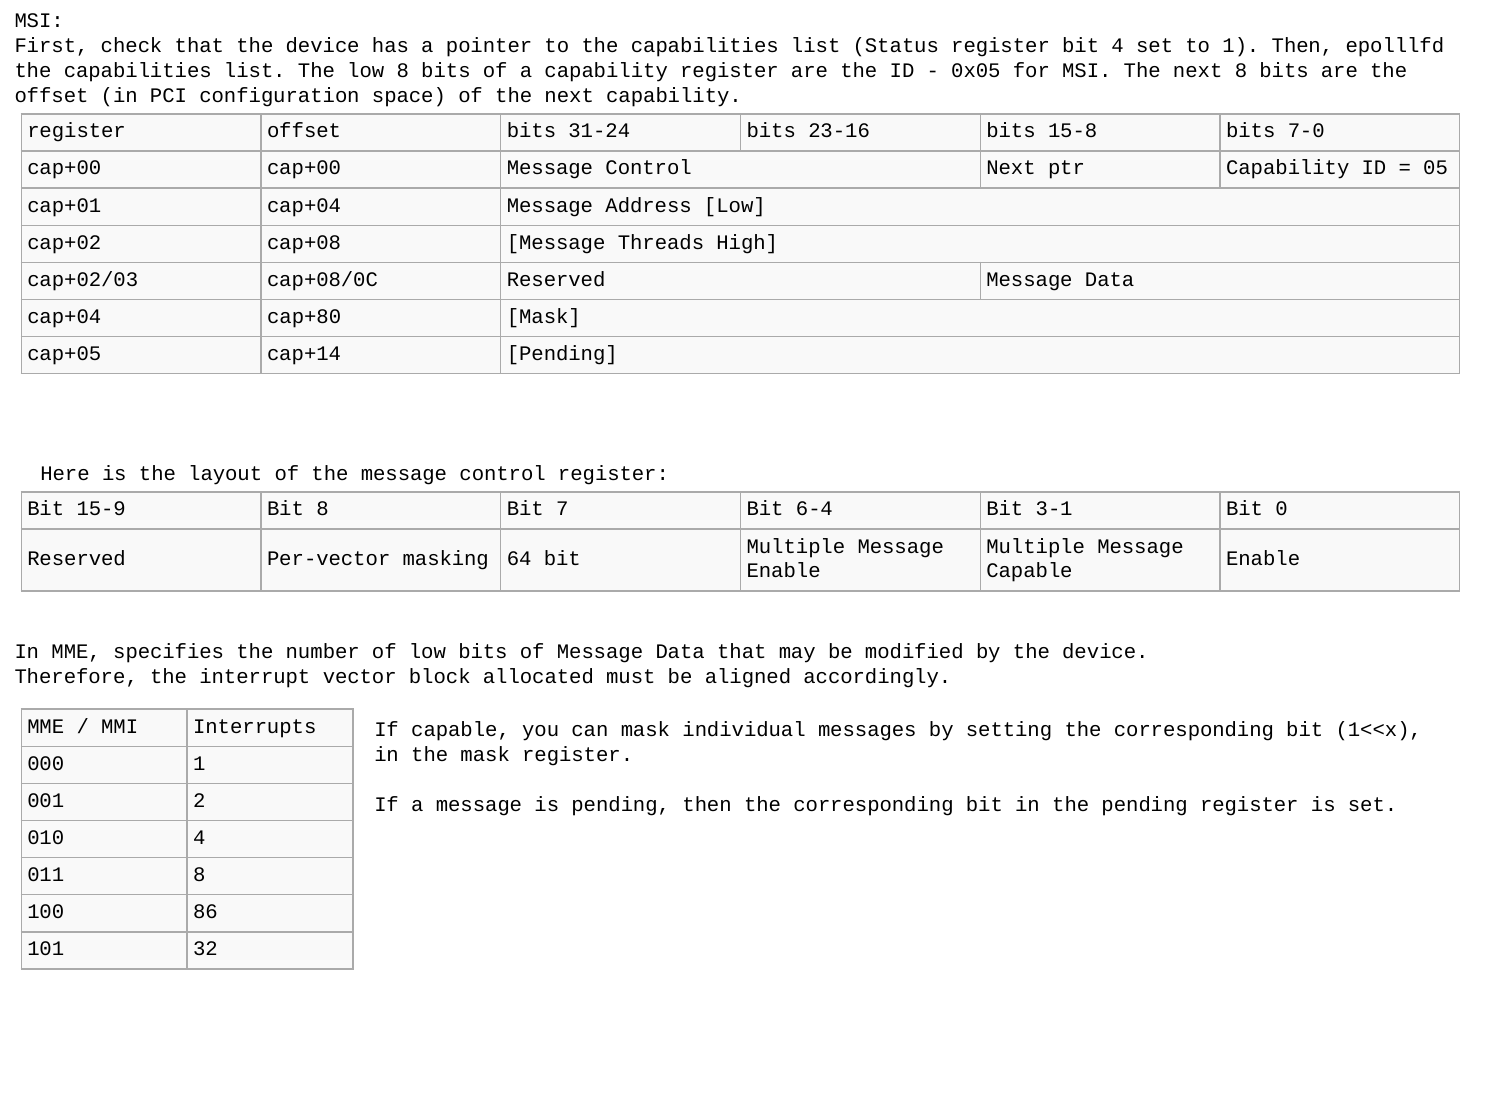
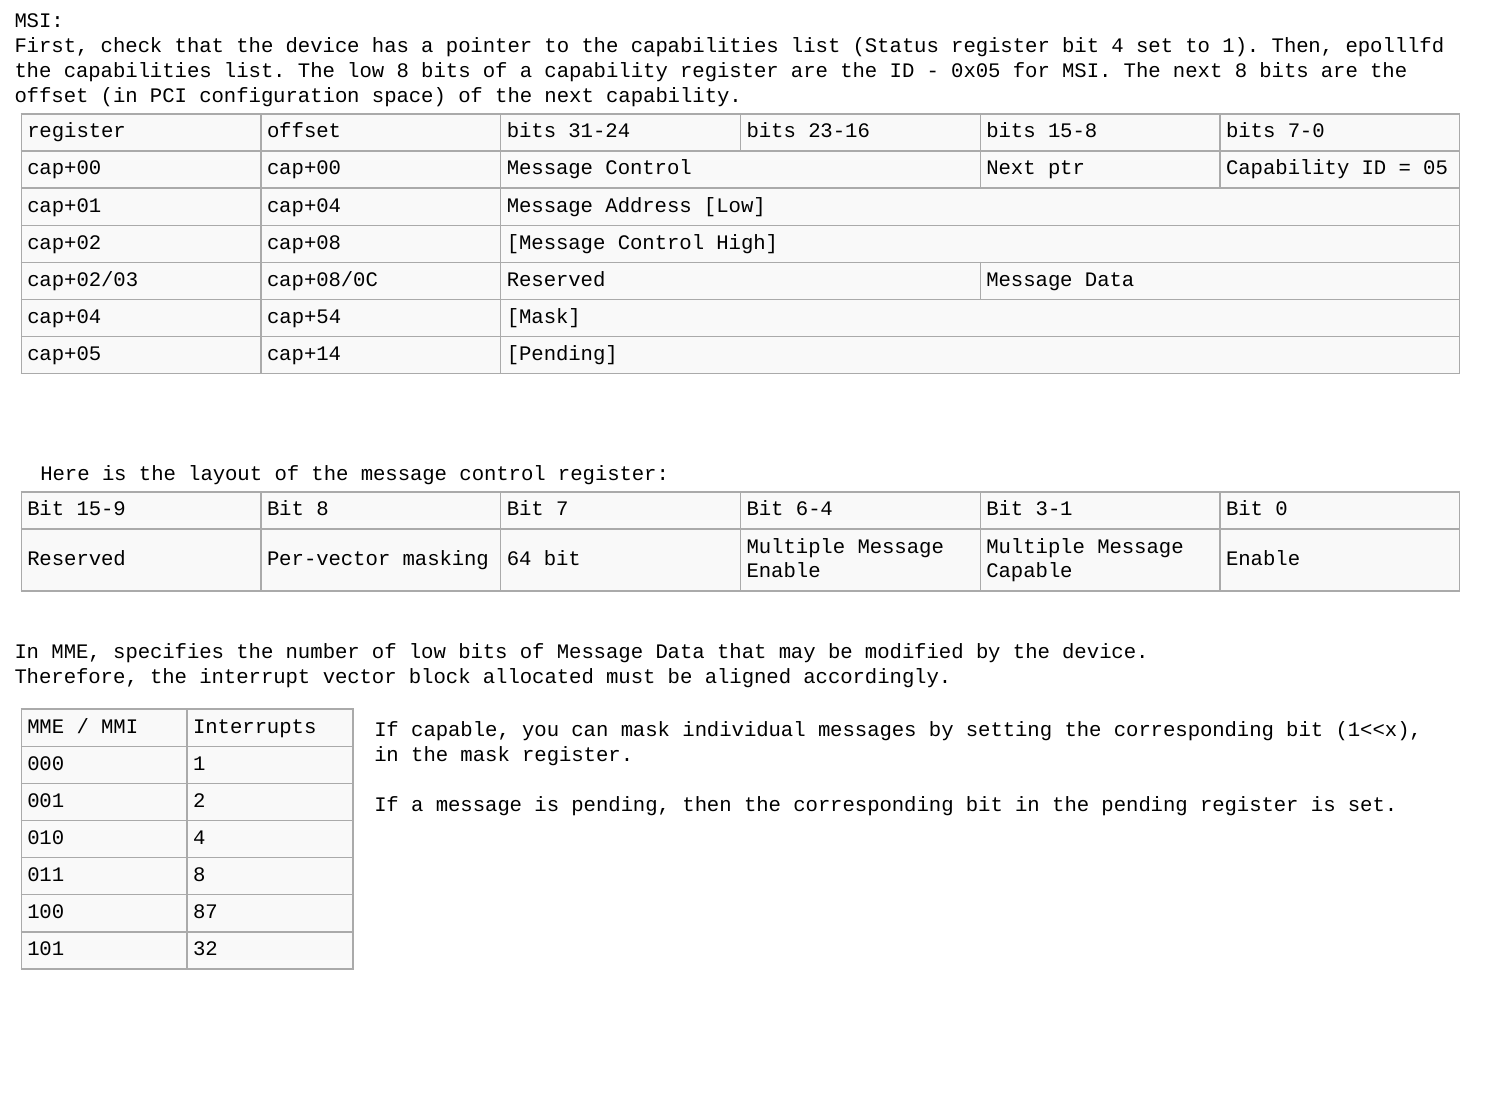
cap+08 Message Threads: Threads -> Control
cap+80: cap+80 -> cap+54
86: 86 -> 87
